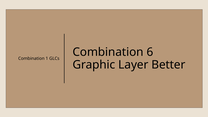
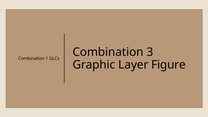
6: 6 -> 3
Better: Better -> Figure
